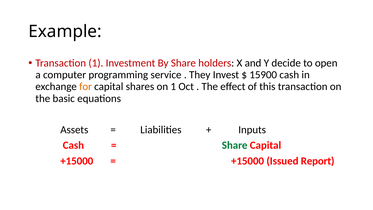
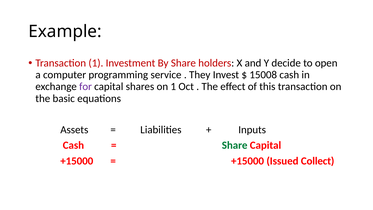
15900: 15900 -> 15008
for colour: orange -> purple
Report: Report -> Collect
